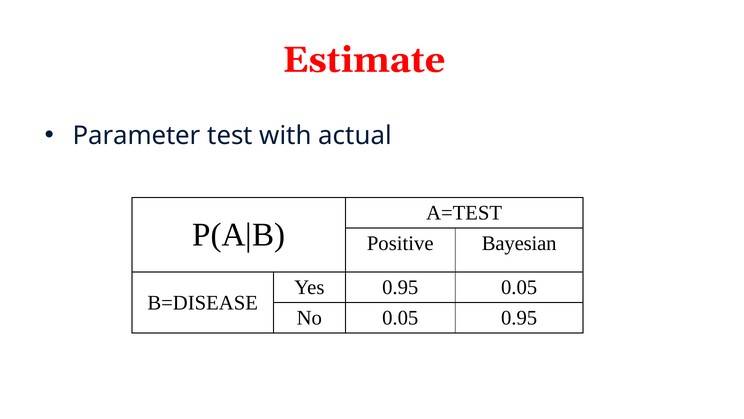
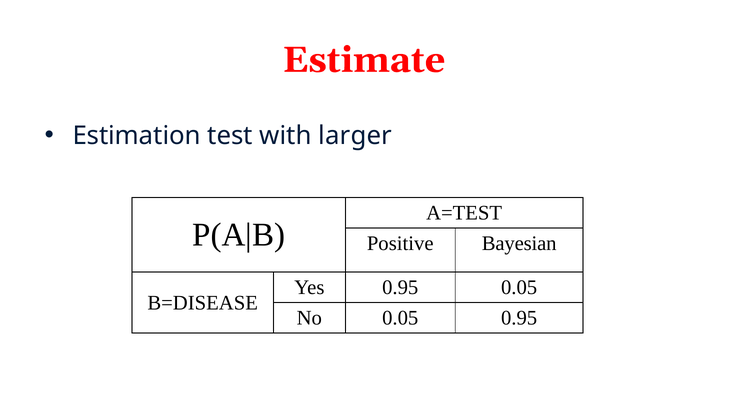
Parameter: Parameter -> Estimation
actual: actual -> larger
